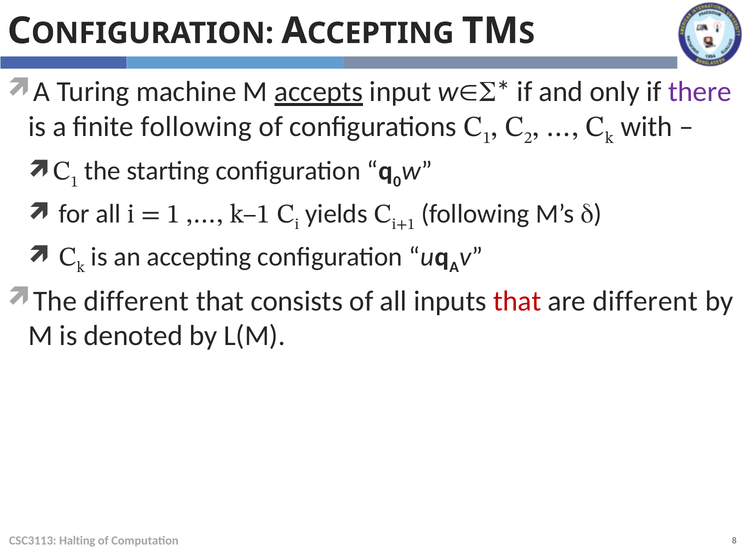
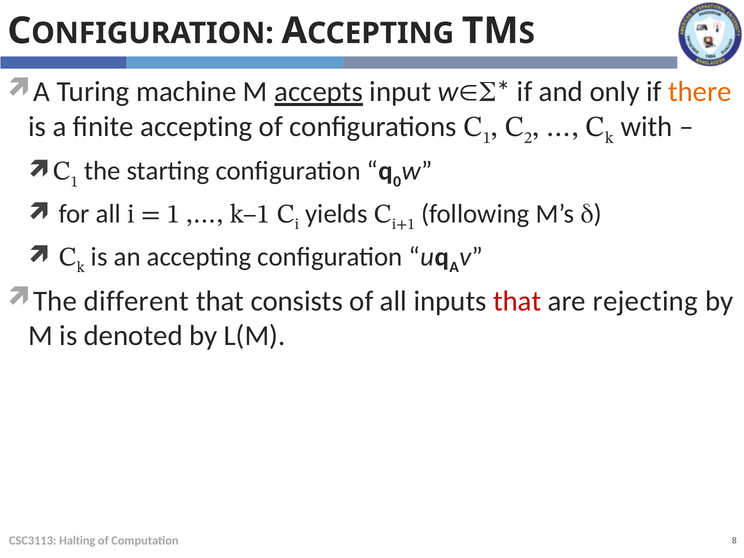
there colour: purple -> orange
finite following: following -> accepting
are different: different -> rejecting
